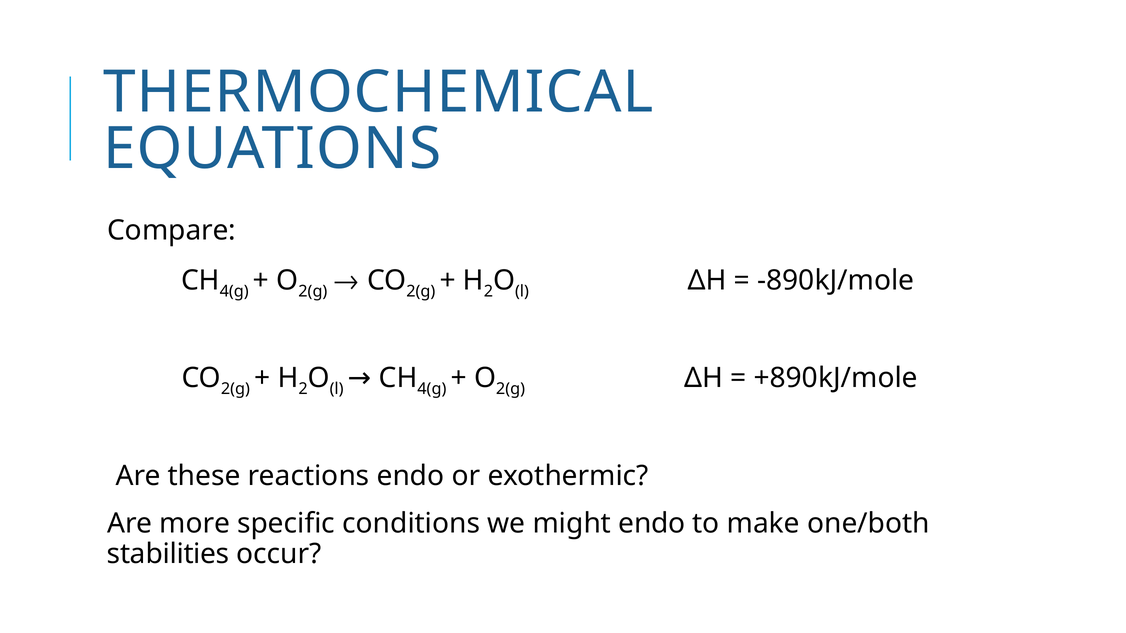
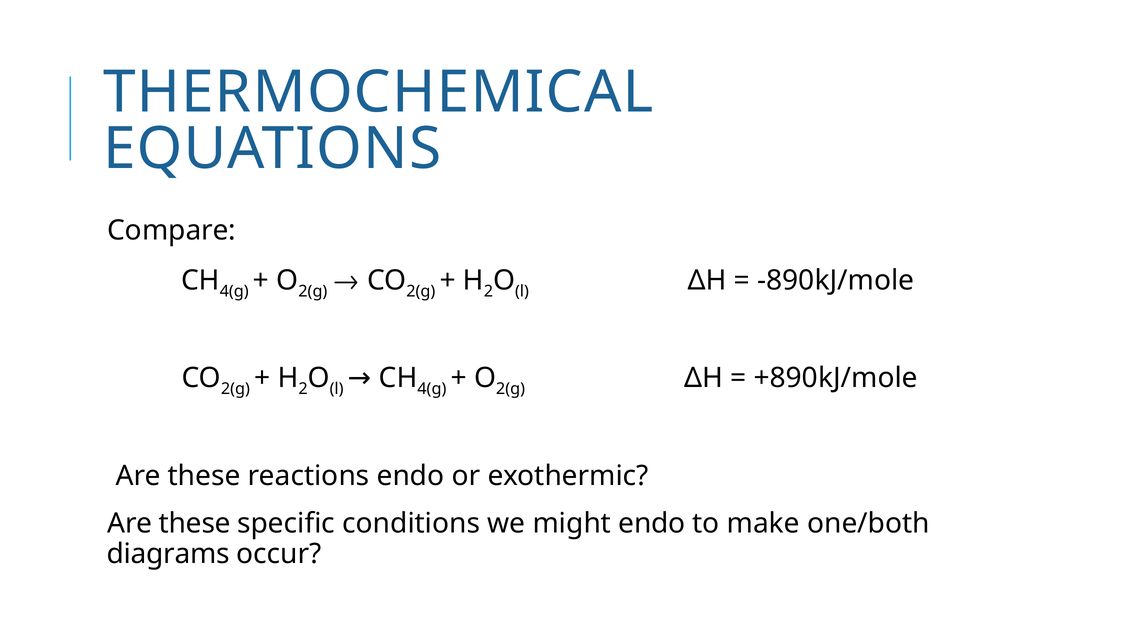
more at (195, 524): more -> these
stabilities: stabilities -> diagrams
